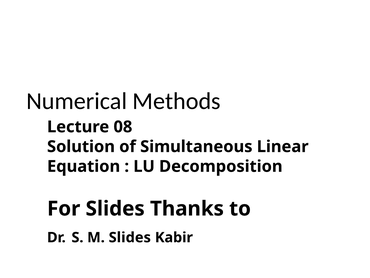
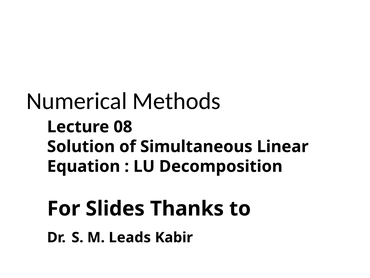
M Slides: Slides -> Leads
